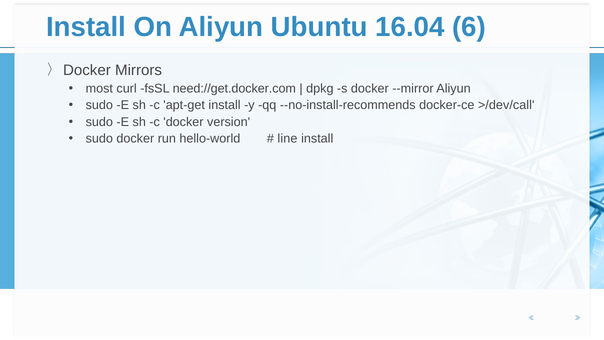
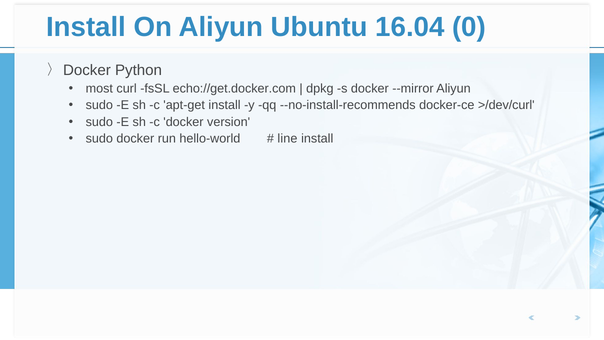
6: 6 -> 0
Mirrors: Mirrors -> Python
need://get.docker.com: need://get.docker.com -> echo://get.docker.com
>/dev/call: >/dev/call -> >/dev/curl
